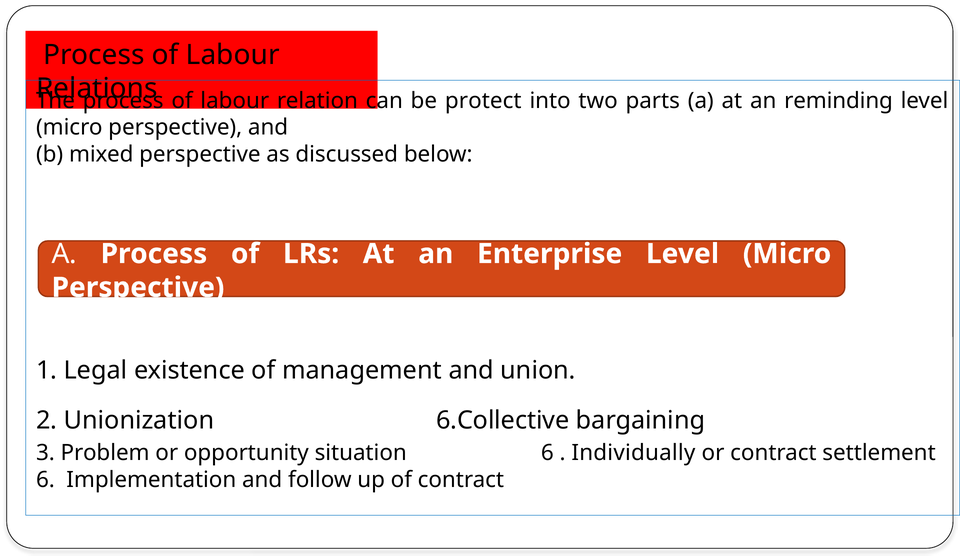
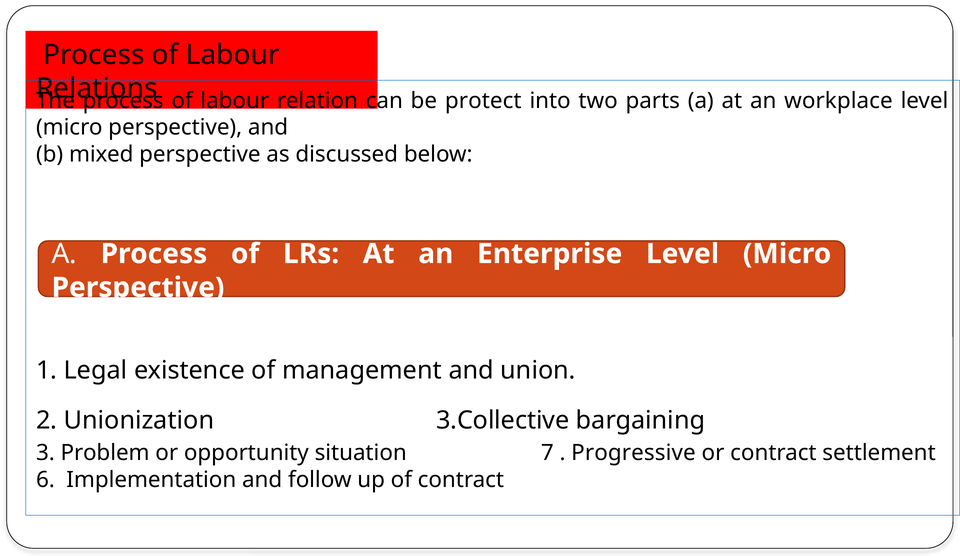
reminding: reminding -> workplace
6.Collective: 6.Collective -> 3.Collective
situation 6: 6 -> 7
Individually: Individually -> Progressive
